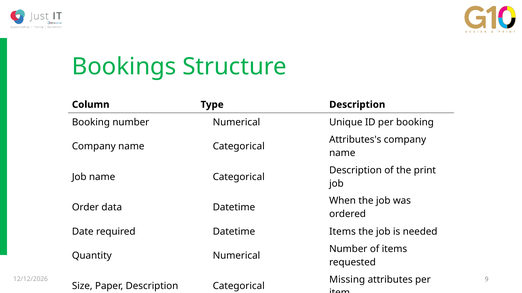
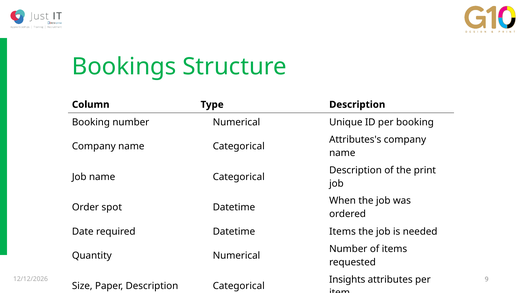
data: data -> spot
Missing: Missing -> Insights
